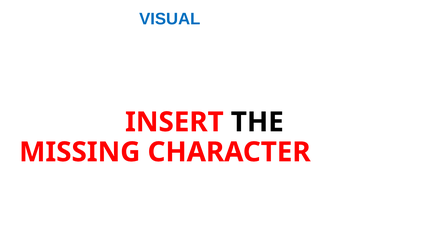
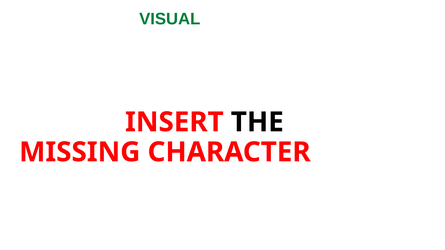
VISUAL colour: blue -> green
